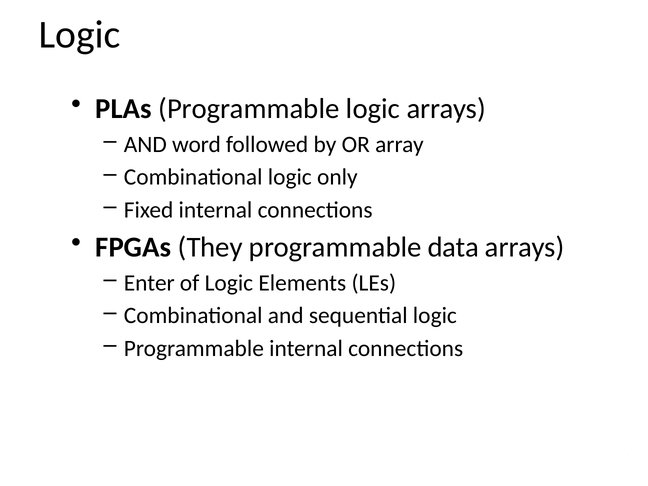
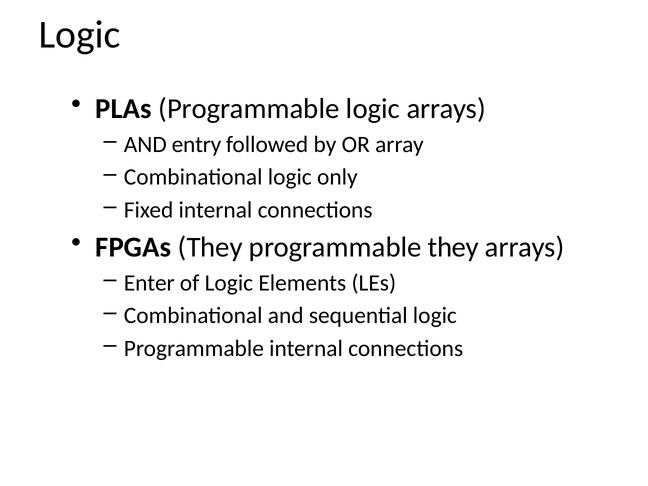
word: word -> entry
programmable data: data -> they
